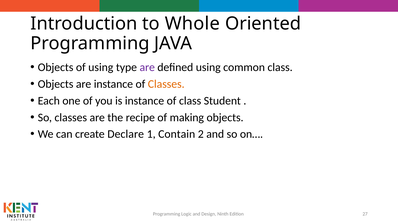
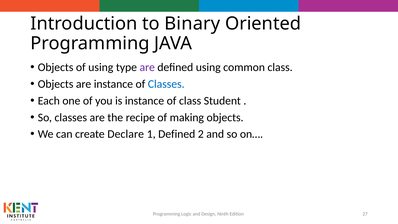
Whole: Whole -> Binary
Classes at (166, 84) colour: orange -> blue
1 Contain: Contain -> Defined
